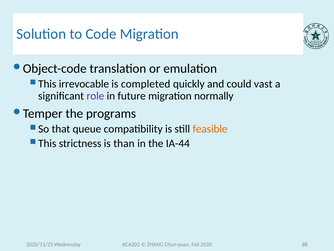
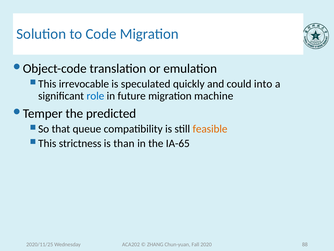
completed: completed -> speculated
vast: vast -> into
role colour: purple -> blue
normally: normally -> machine
programs: programs -> predicted
IA-44: IA-44 -> IA-65
